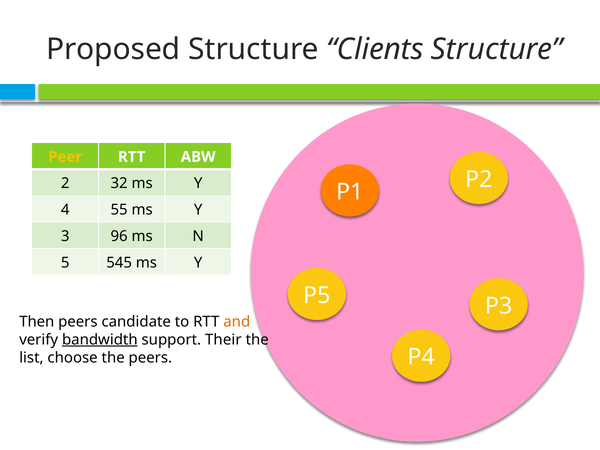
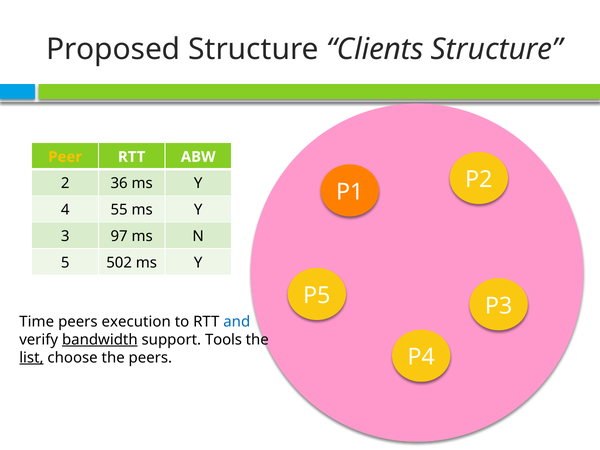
32: 32 -> 36
96: 96 -> 97
545: 545 -> 502
Then: Then -> Time
candidate: candidate -> execution
and colour: orange -> blue
Their: Their -> Tools
list underline: none -> present
